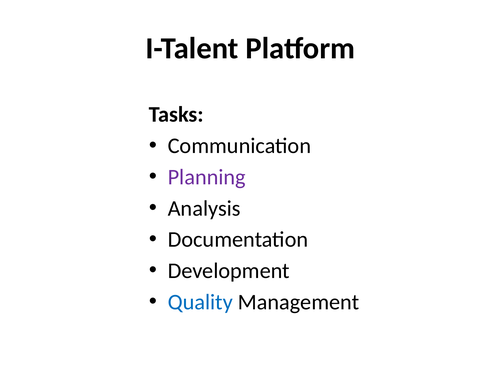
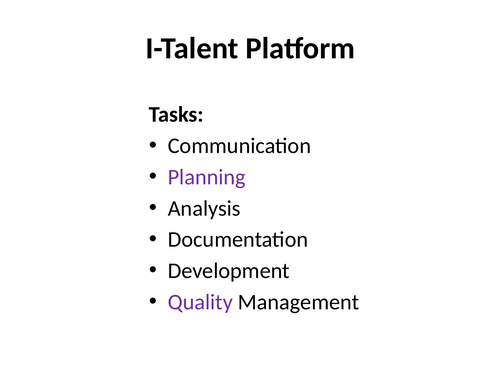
Quality colour: blue -> purple
